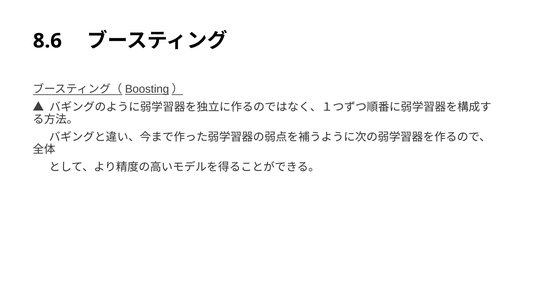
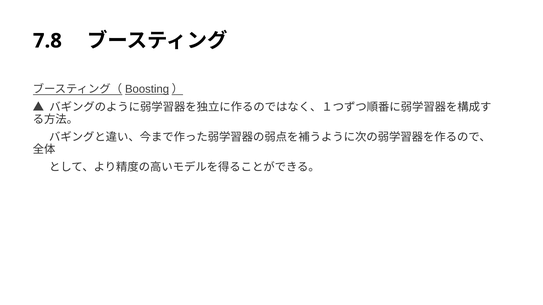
8.6: 8.6 -> 7.8
